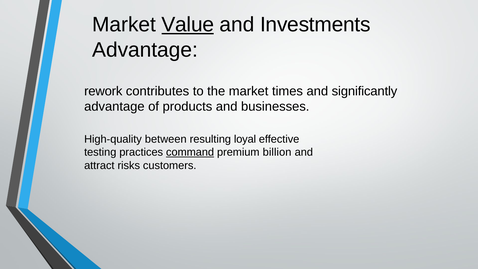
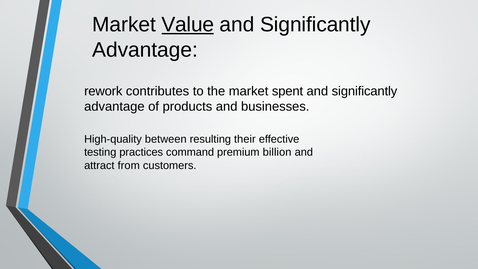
Investments at (315, 25): Investments -> Significantly
times: times -> spent
loyal: loyal -> their
command underline: present -> none
risks: risks -> from
